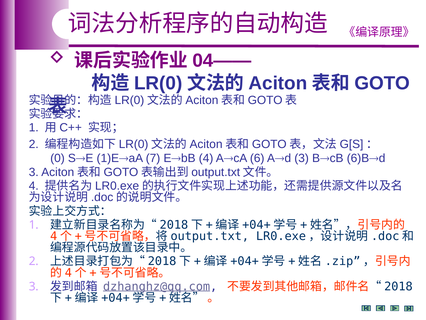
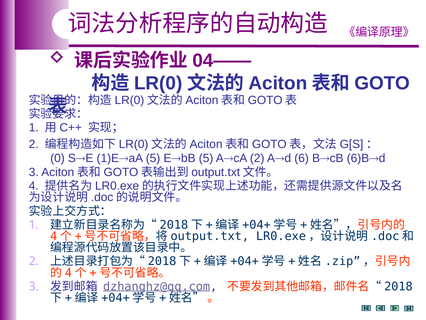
7 at (153, 158): 7 -> 5
4 at (206, 158): 4 -> 5
6 at (257, 158): 6 -> 2
3 at (302, 158): 3 -> 6
